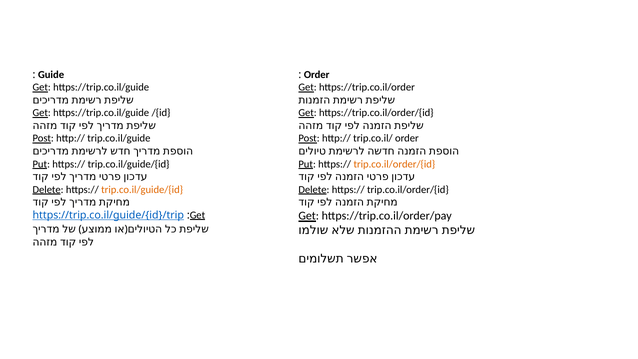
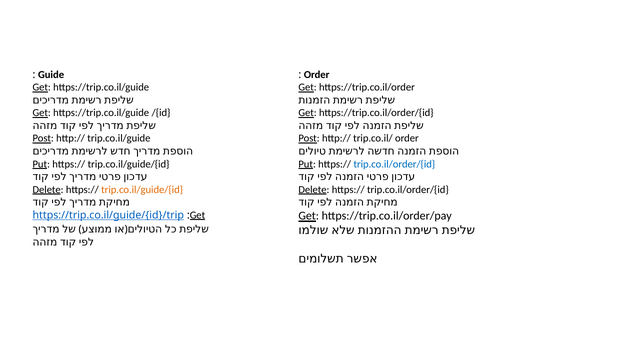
trip.co.il/order/{id at (394, 164) colour: orange -> blue
